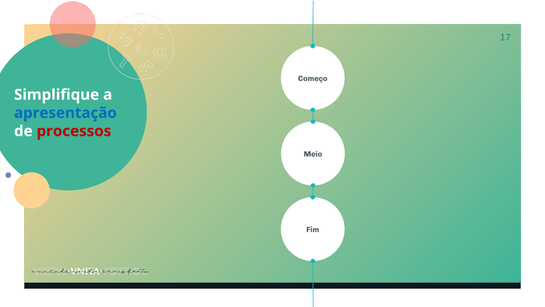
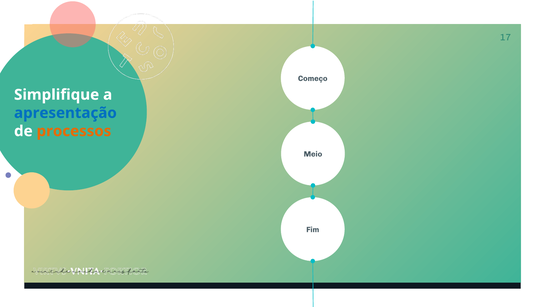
processos colour: red -> orange
